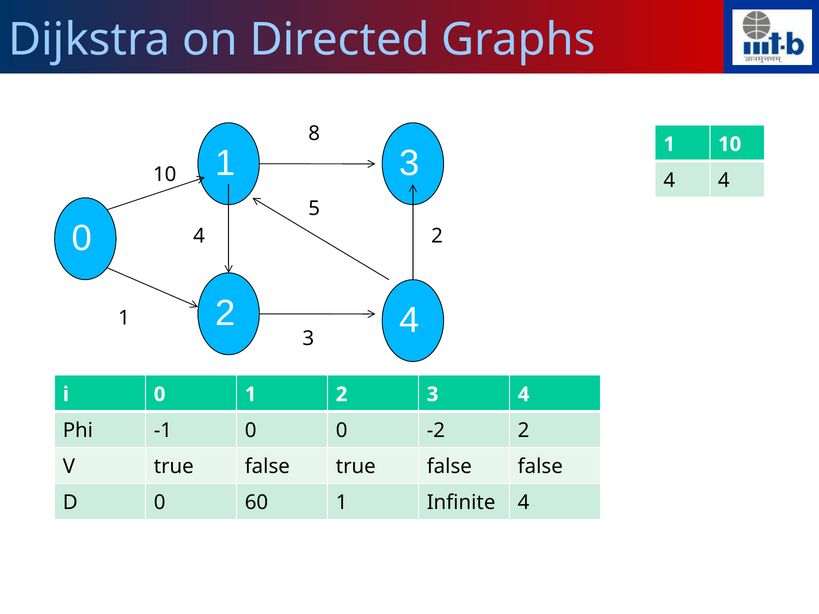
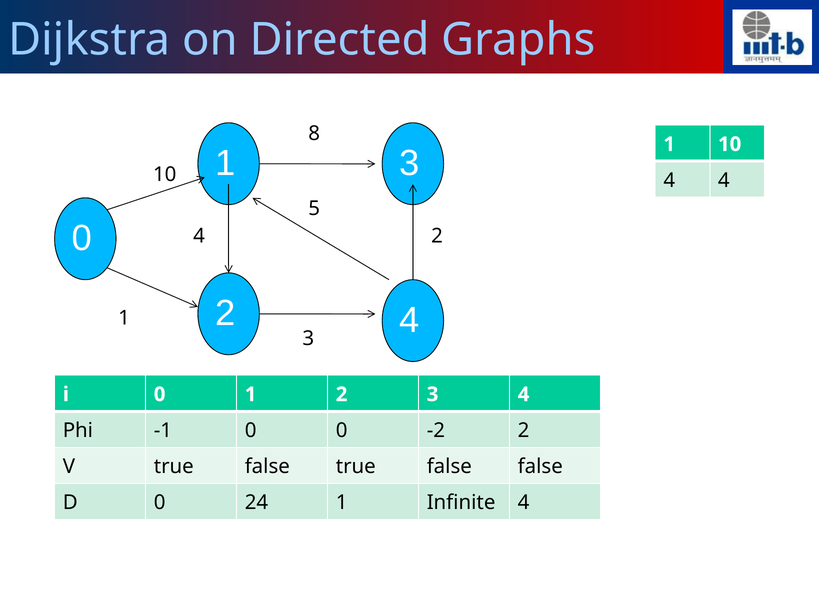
60: 60 -> 24
